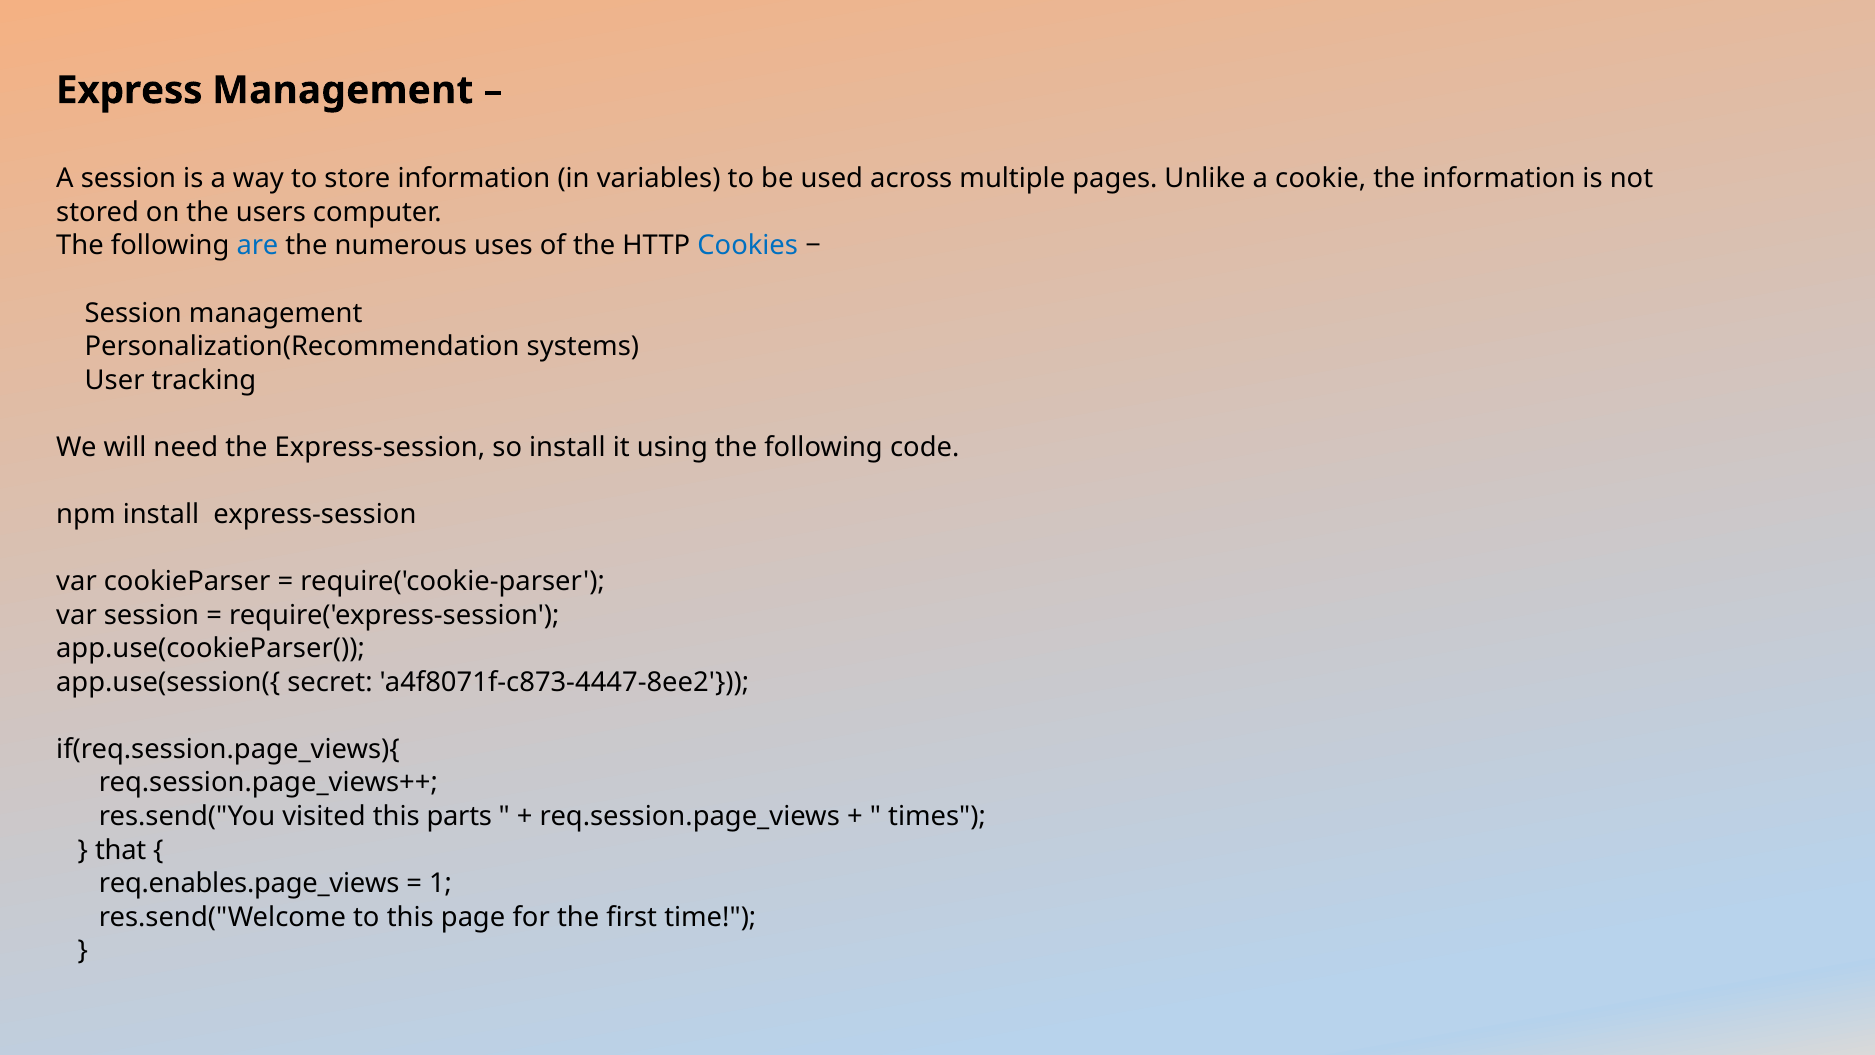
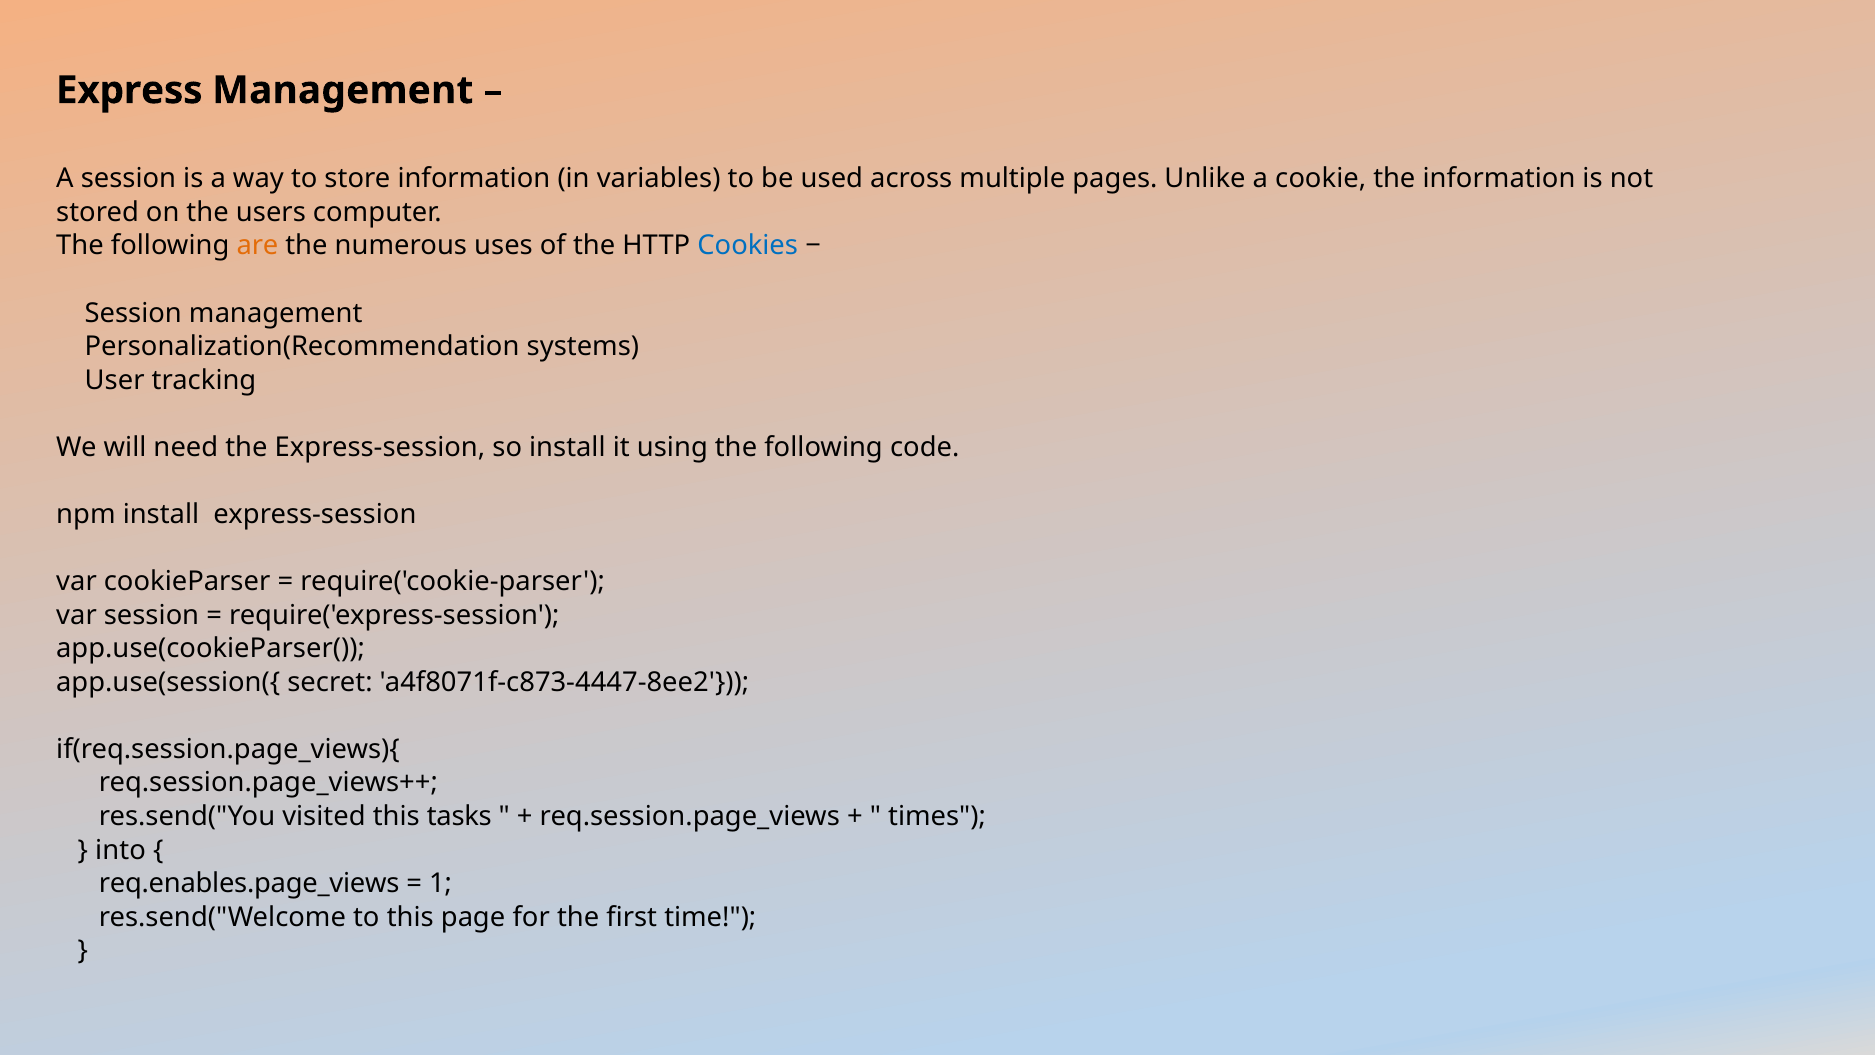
are colour: blue -> orange
parts: parts -> tasks
that: that -> into
